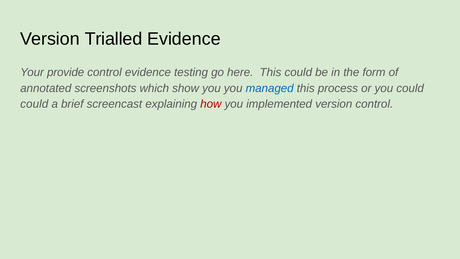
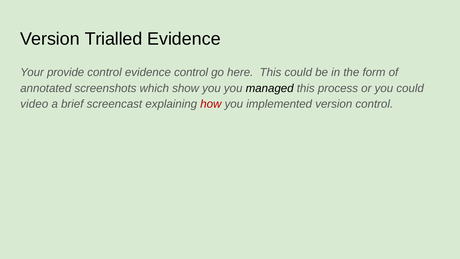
evidence testing: testing -> control
managed colour: blue -> black
could at (34, 104): could -> video
